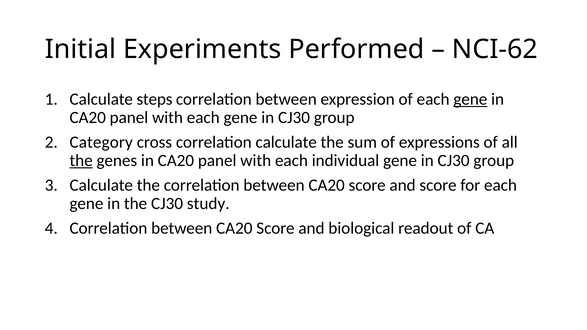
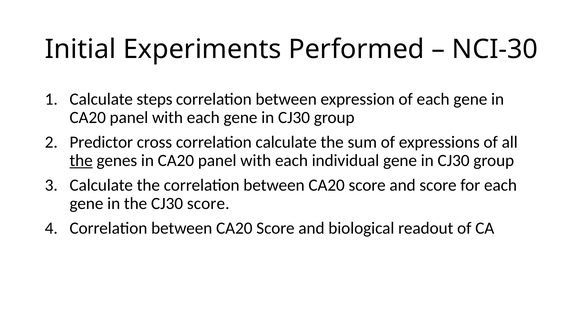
NCI-62: NCI-62 -> NCI-30
gene at (470, 99) underline: present -> none
Category: Category -> Predictor
CJ30 study: study -> score
